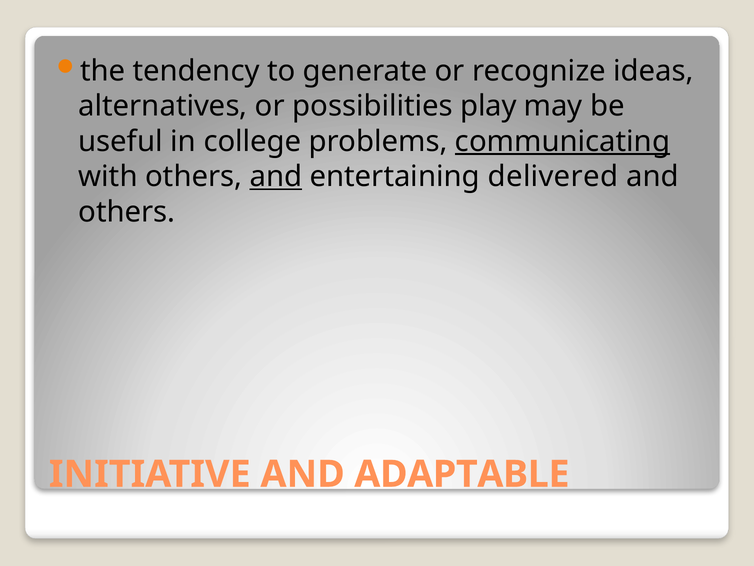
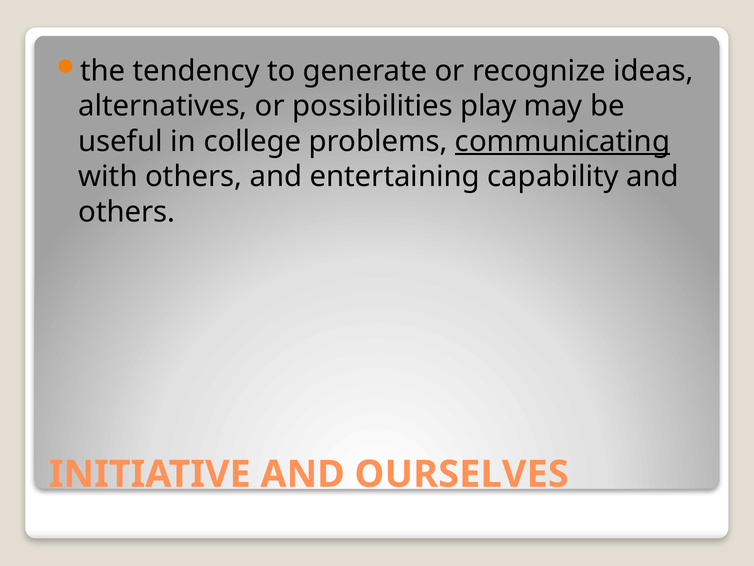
and at (276, 177) underline: present -> none
delivered: delivered -> capability
ADAPTABLE: ADAPTABLE -> OURSELVES
